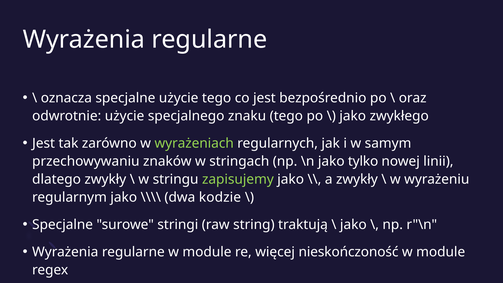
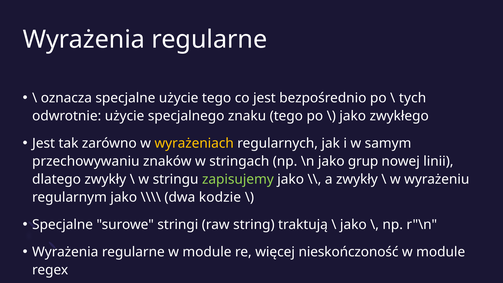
oraz: oraz -> tych
wyrażeniach colour: light green -> yellow
tylko: tylko -> grup
